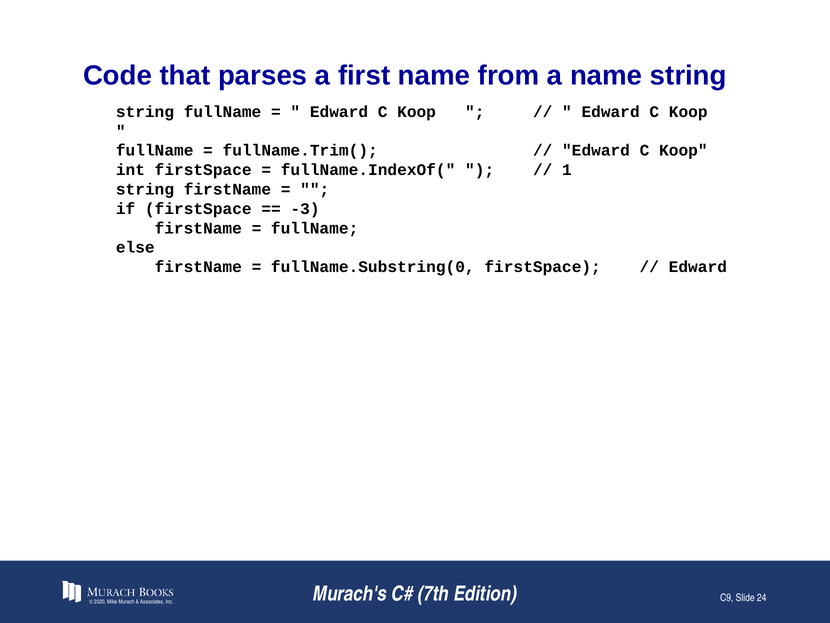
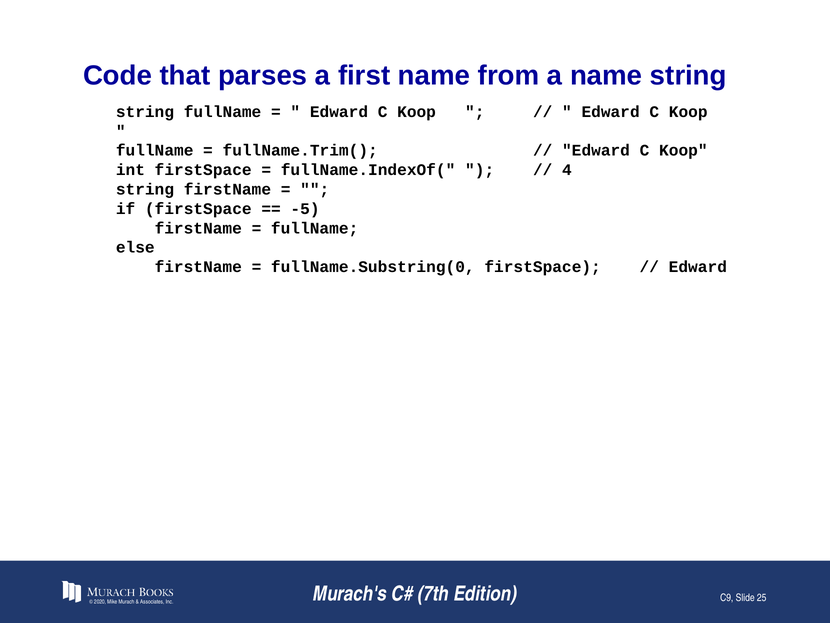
1: 1 -> 4
-3: -3 -> -5
24: 24 -> 25
